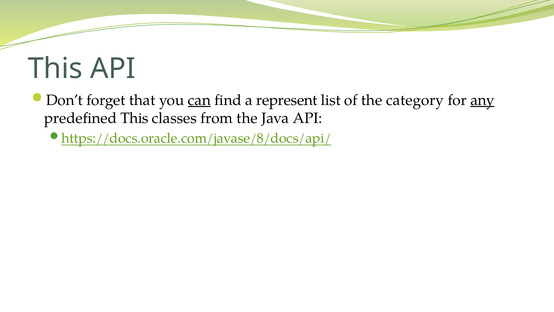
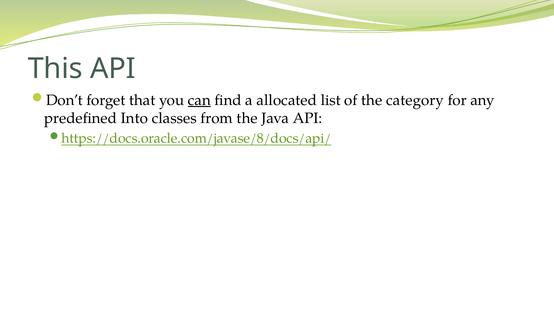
represent: represent -> allocated
any underline: present -> none
predefined This: This -> Into
